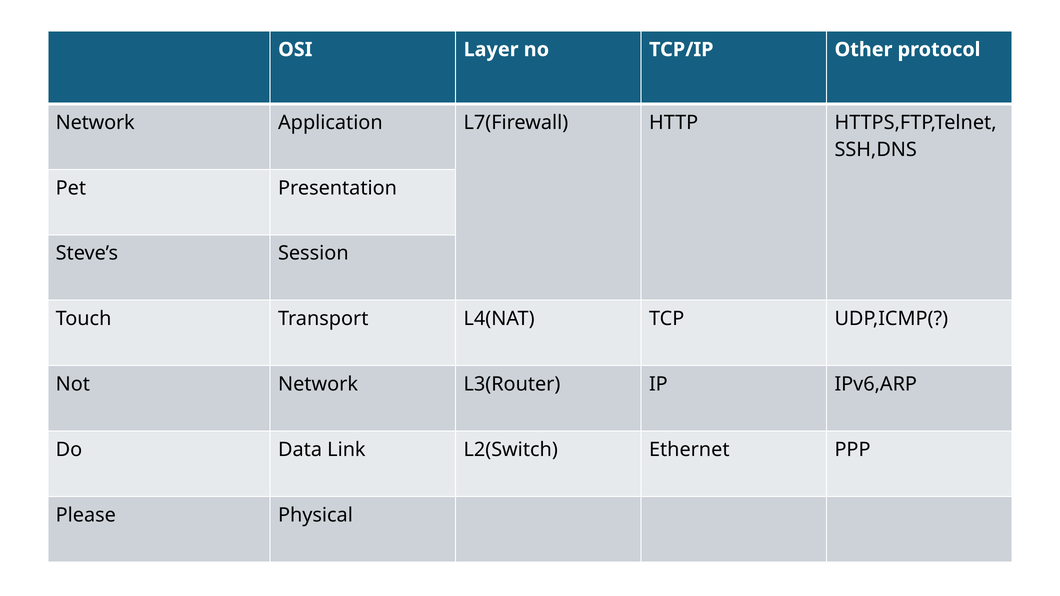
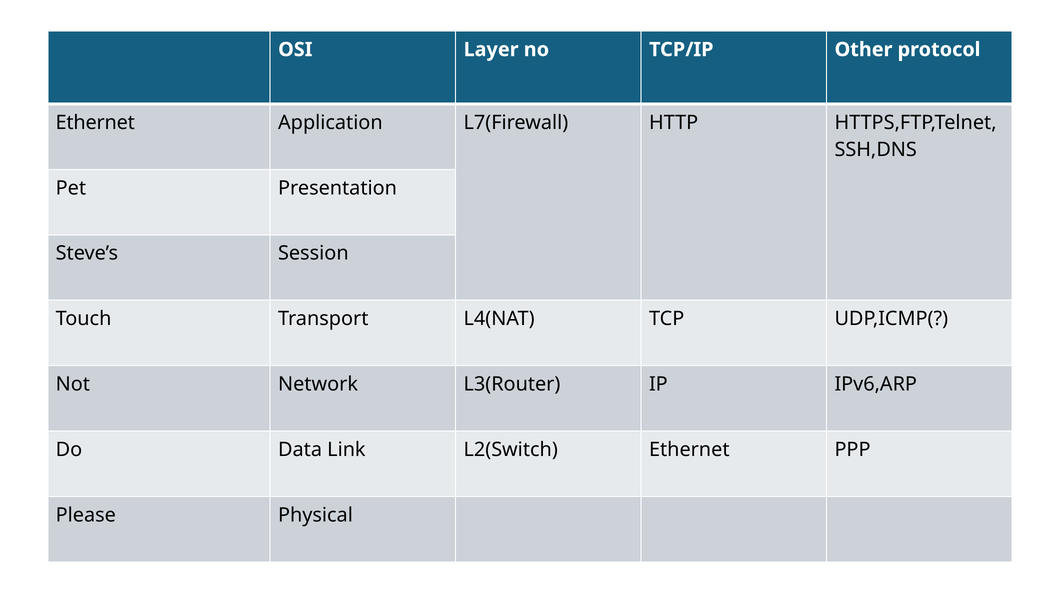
Network at (95, 123): Network -> Ethernet
